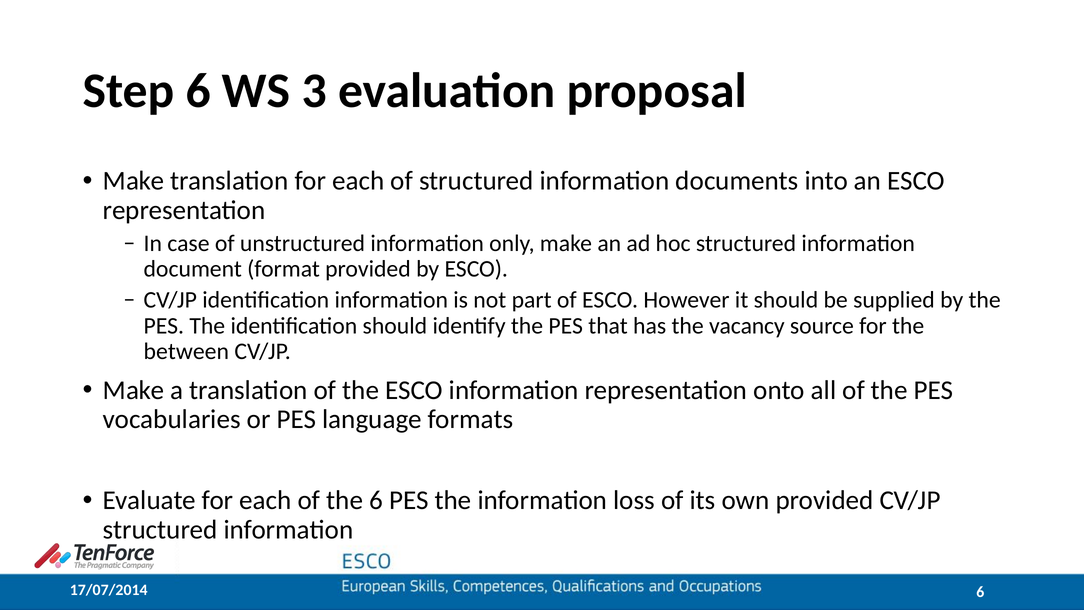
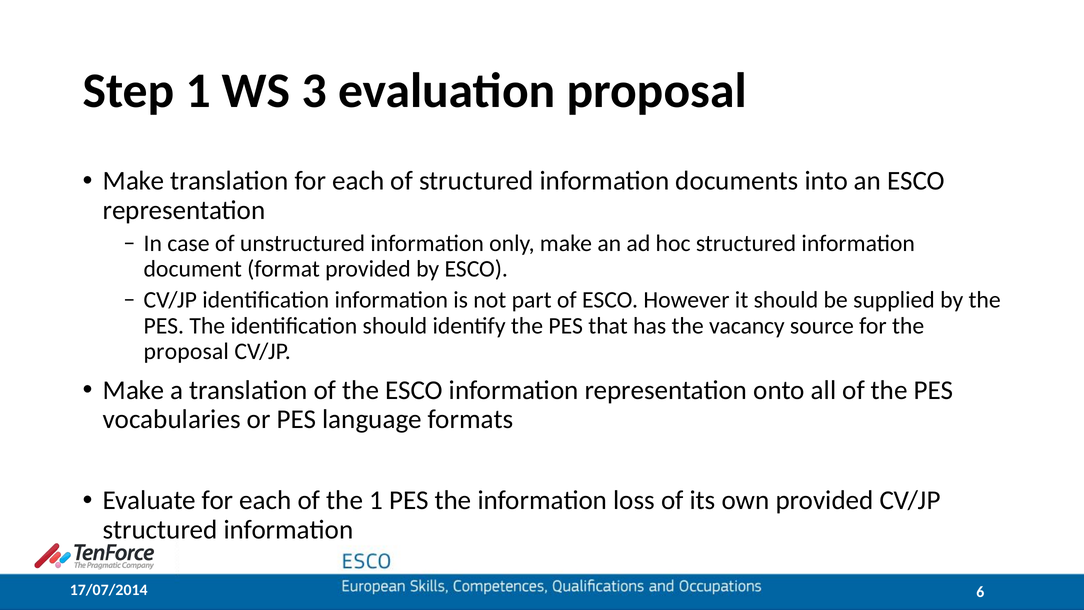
Step 6: 6 -> 1
between at (186, 351): between -> proposal
the 6: 6 -> 1
